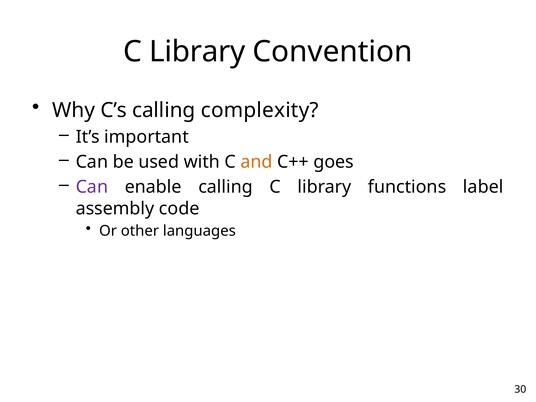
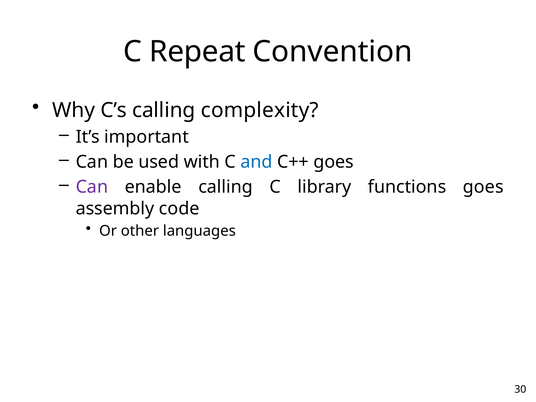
Library at (197, 52): Library -> Repeat
and colour: orange -> blue
functions label: label -> goes
